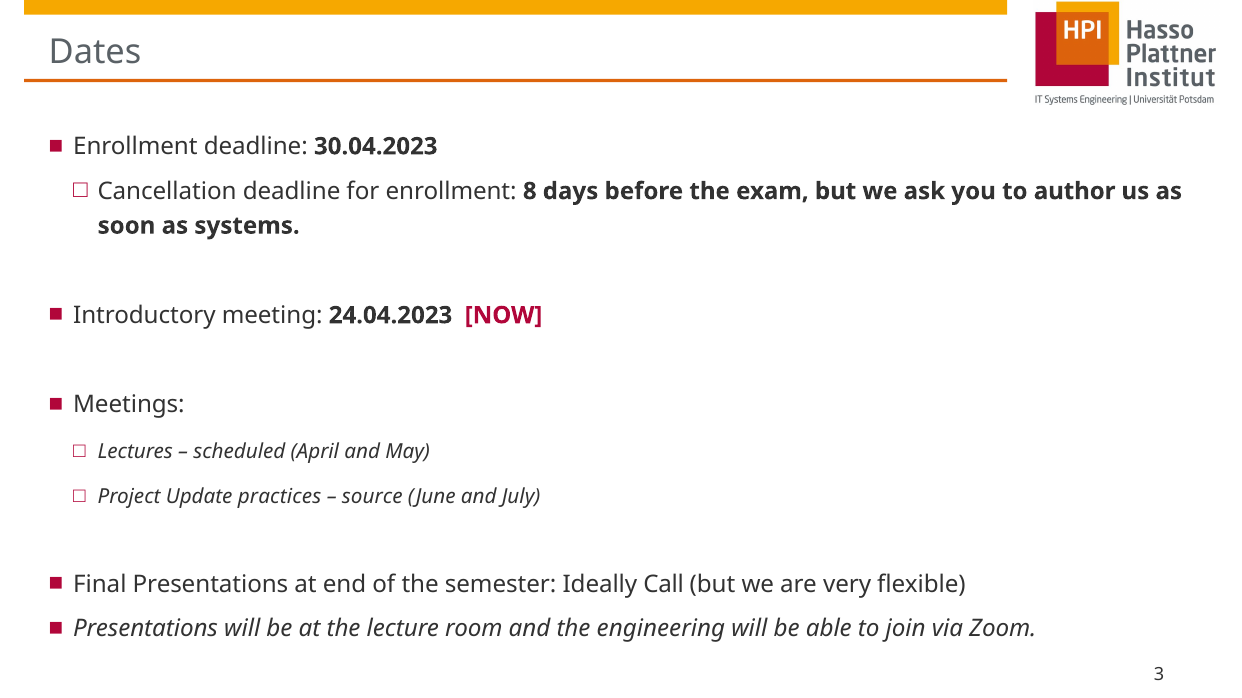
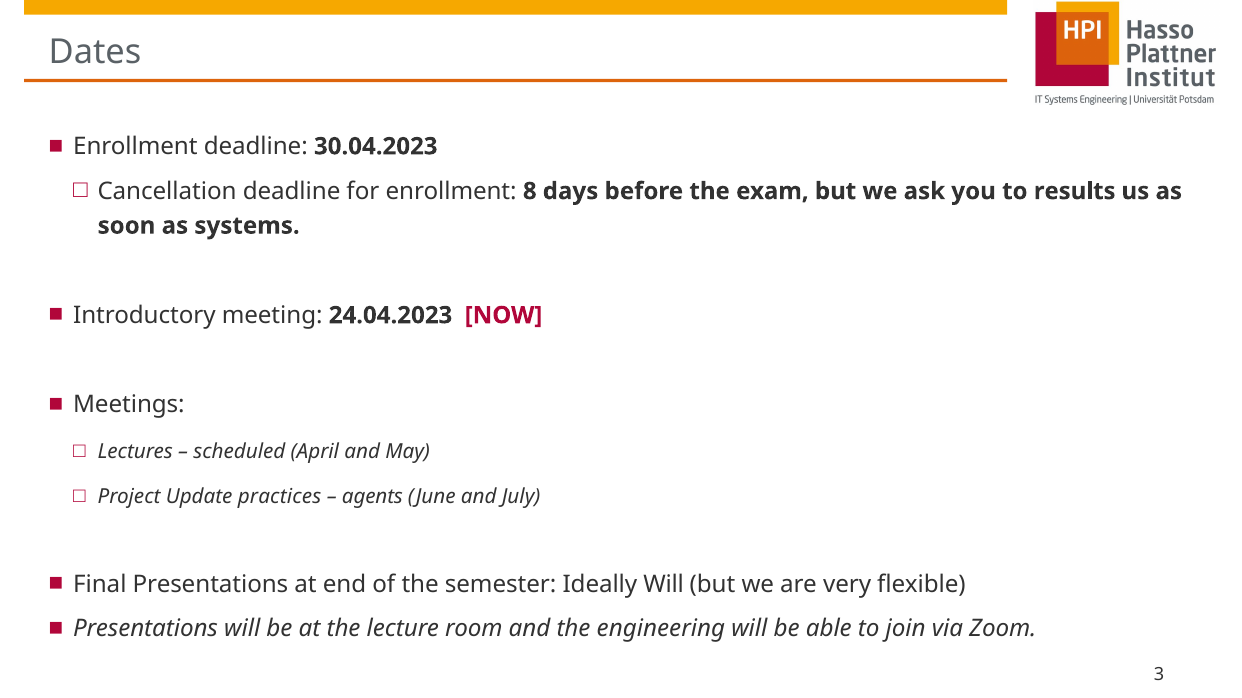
author: author -> results
source: source -> agents
Ideally Call: Call -> Will
